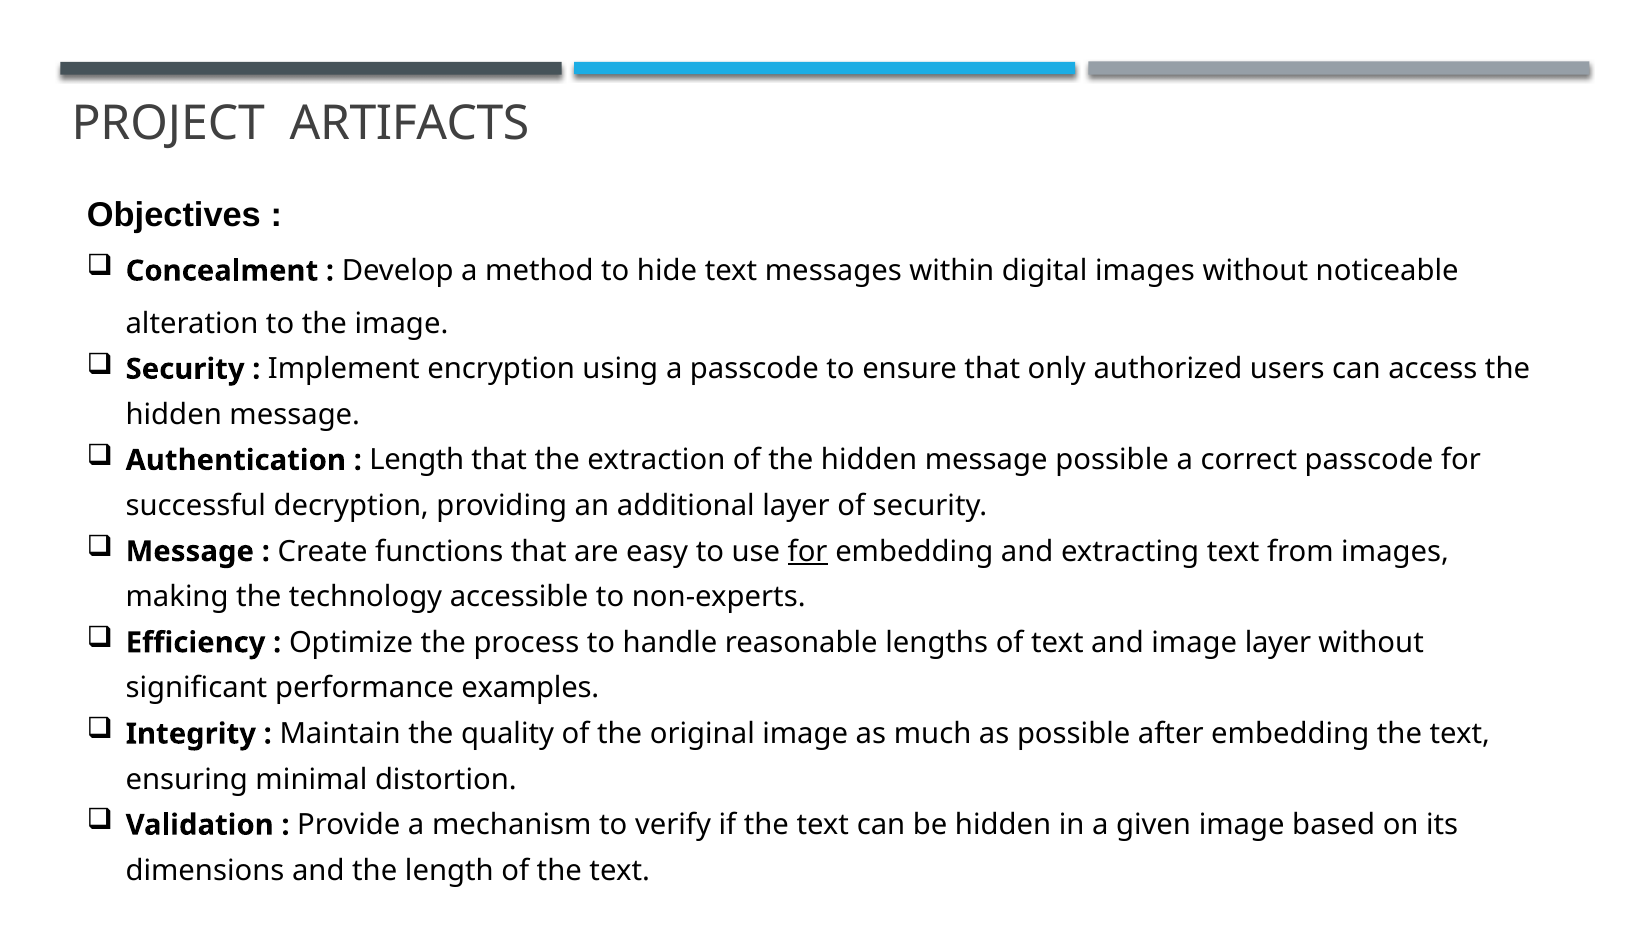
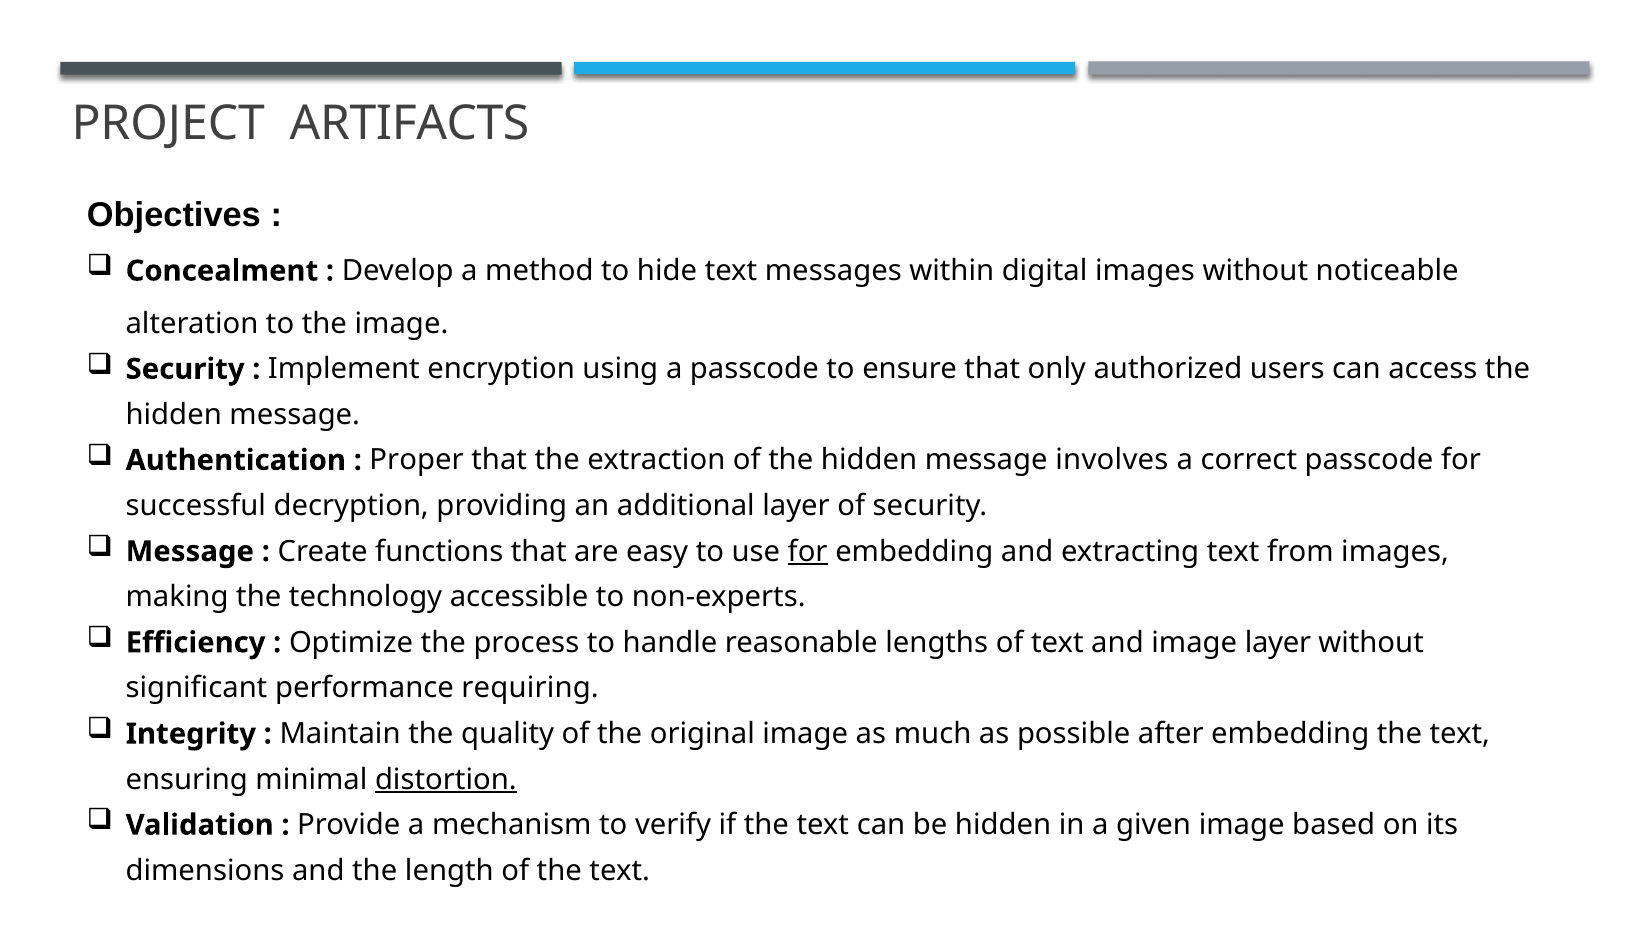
Length at (417, 460): Length -> Proper
message possible: possible -> involves
examples: examples -> requiring
distortion underline: none -> present
